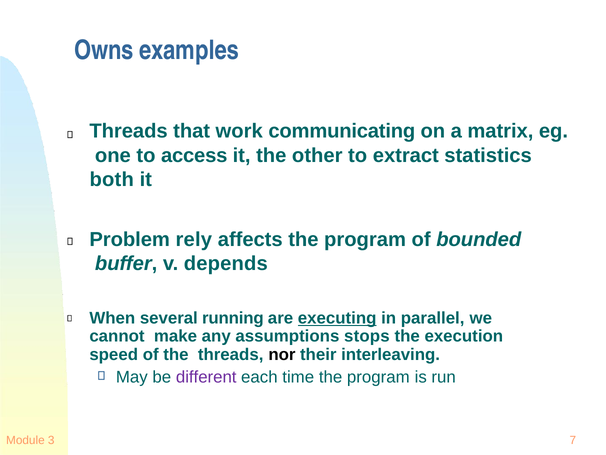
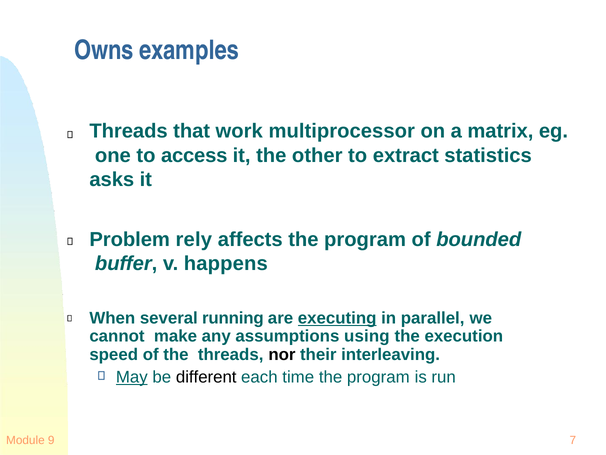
communicating: communicating -> multiprocessor
both: both -> asks
depends: depends -> happens
stops: stops -> using
May underline: none -> present
different colour: purple -> black
3: 3 -> 9
